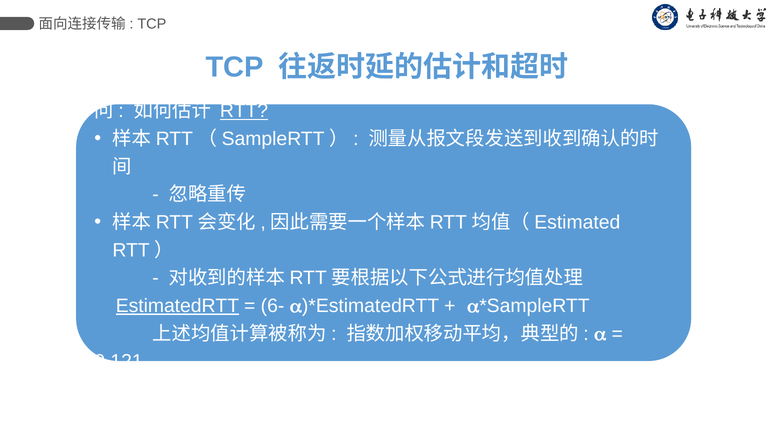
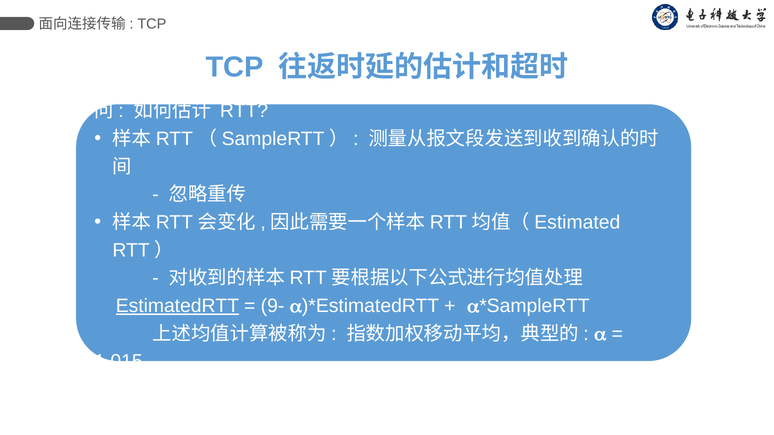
RTT underline: present -> none
6-: 6- -> 9-
0.121: 0.121 -> 1.015
